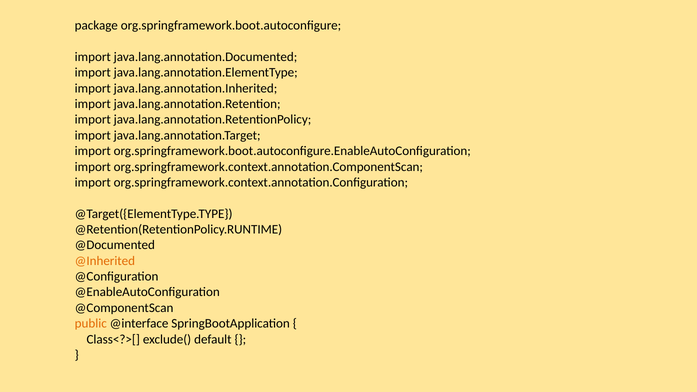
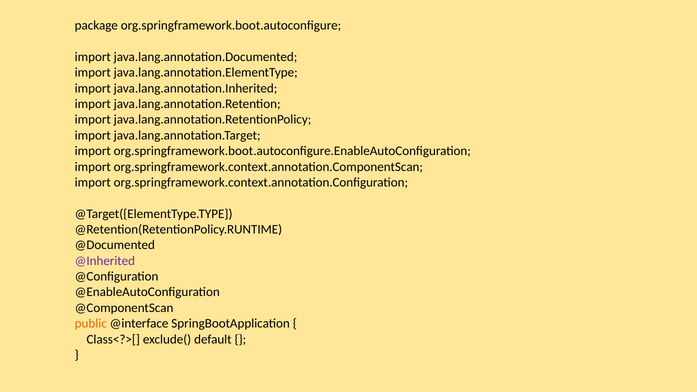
@Inherited colour: orange -> purple
